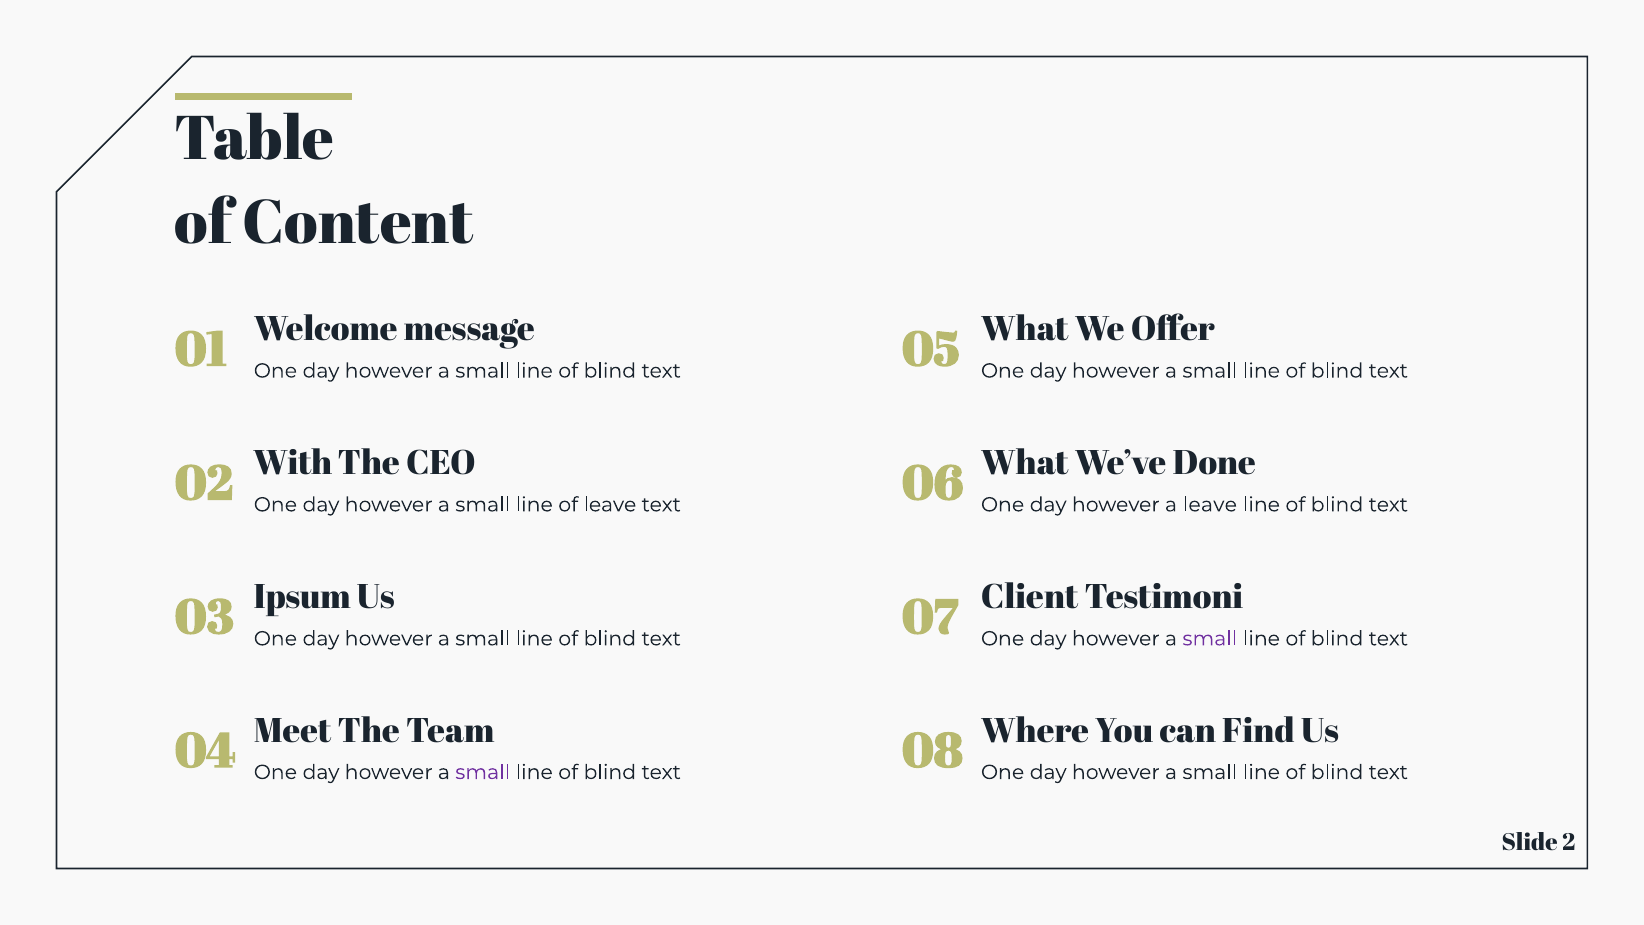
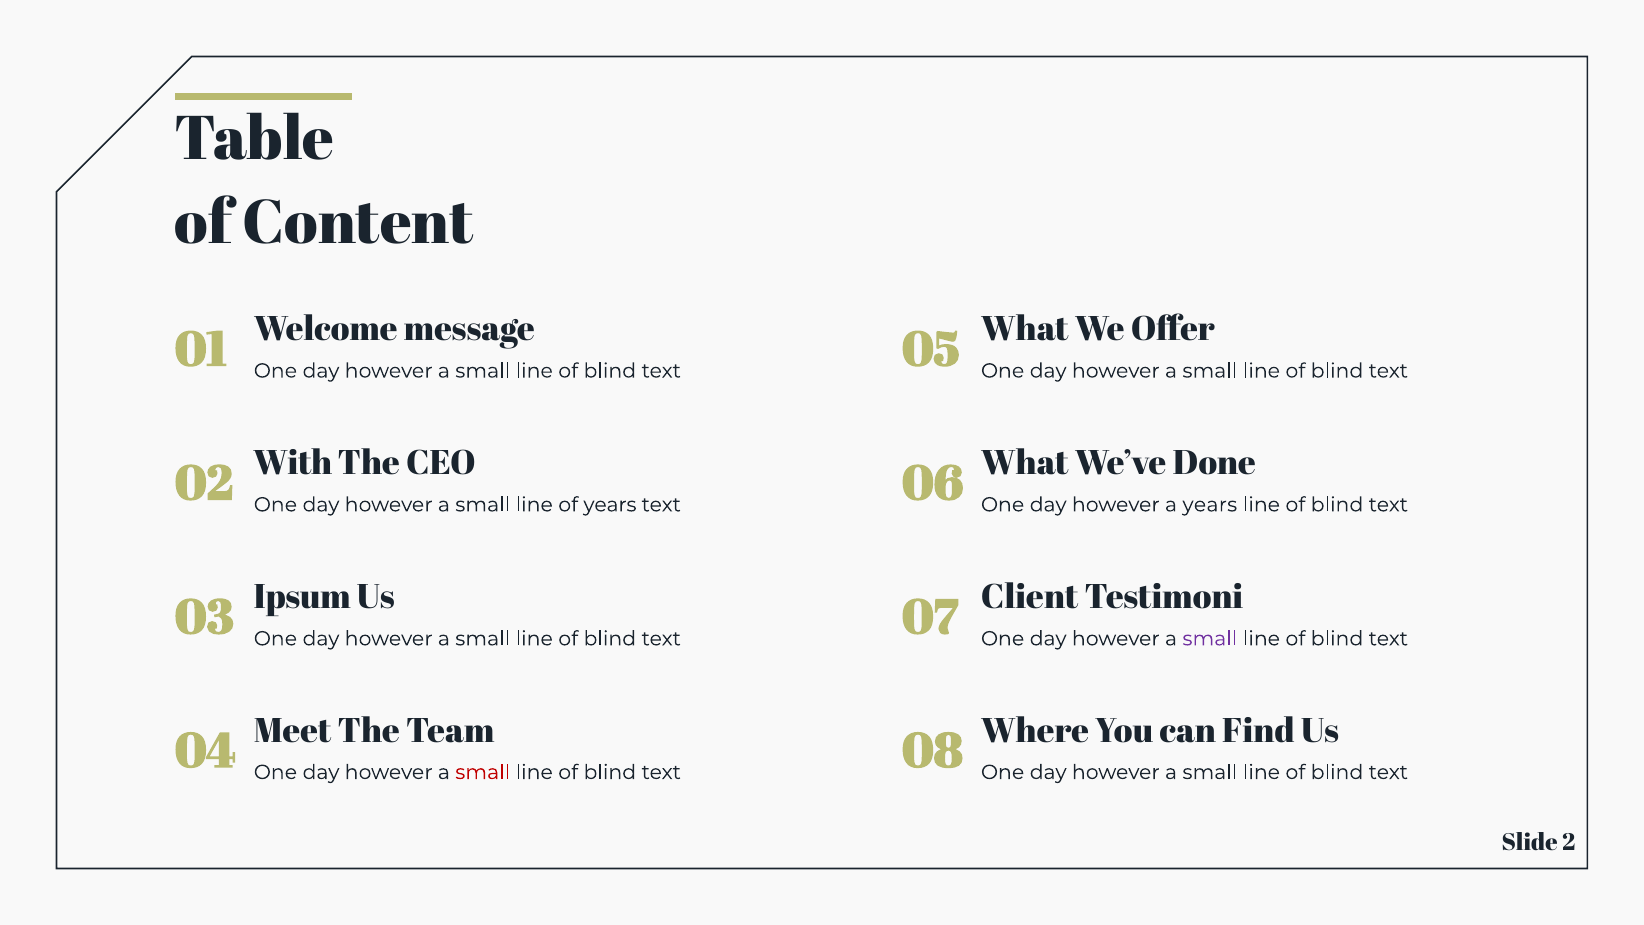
of leave: leave -> years
a leave: leave -> years
small at (483, 772) colour: purple -> red
